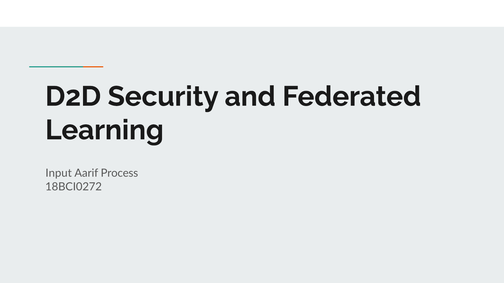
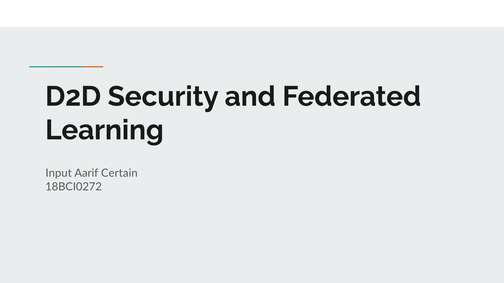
Process: Process -> Certain
